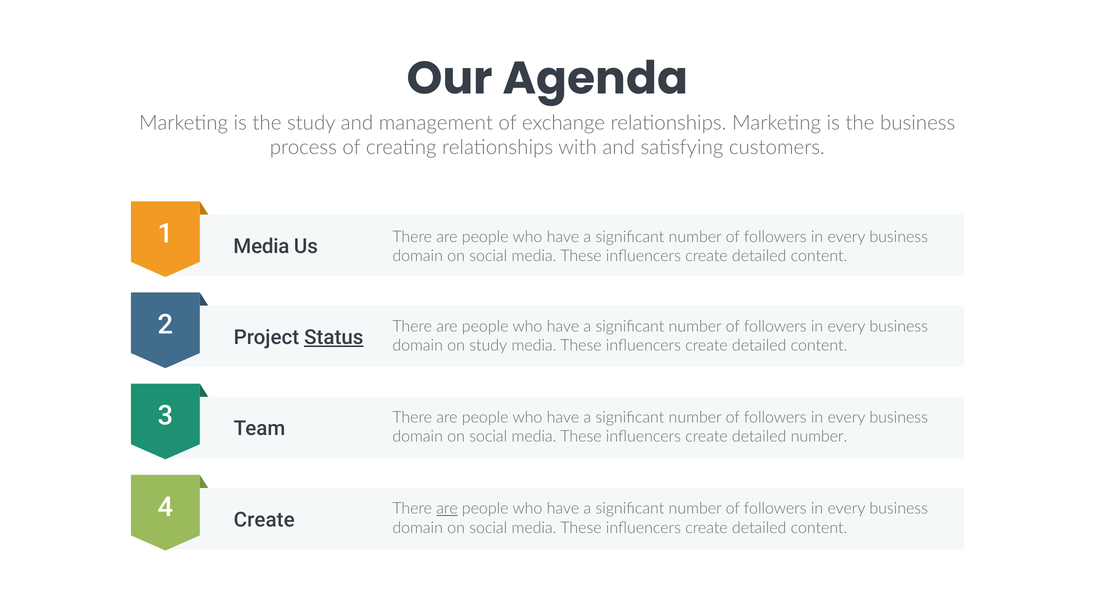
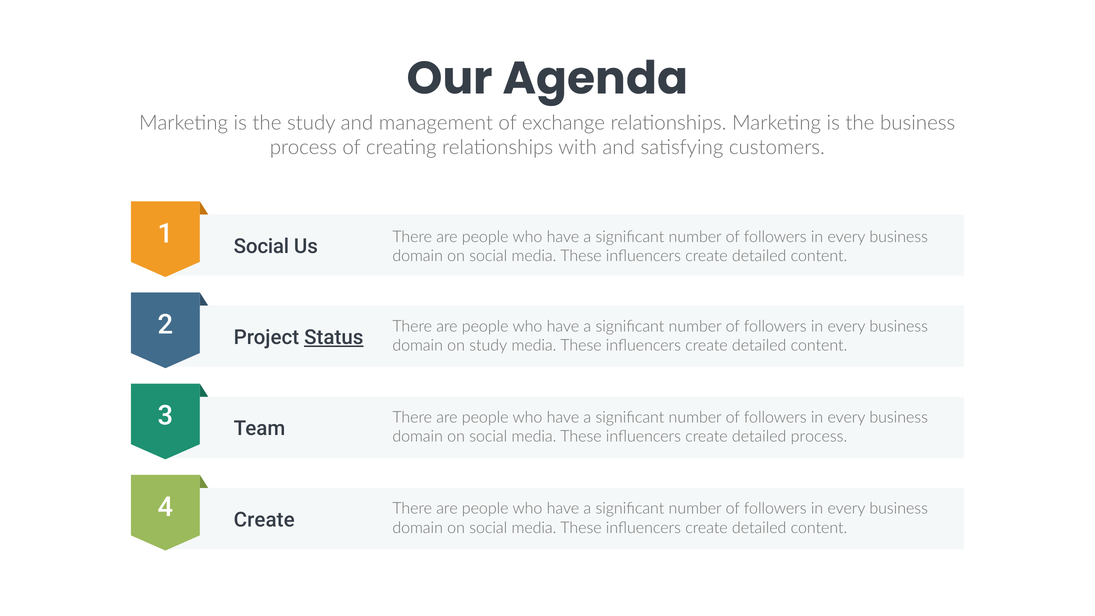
Media at (261, 246): Media -> Social
detailed number: number -> process
are at (447, 509) underline: present -> none
